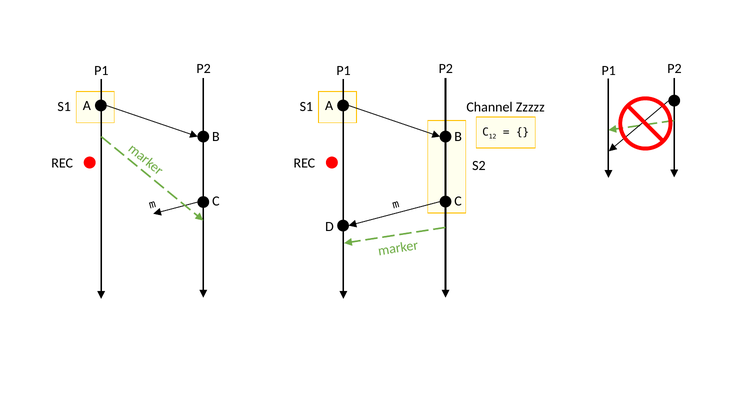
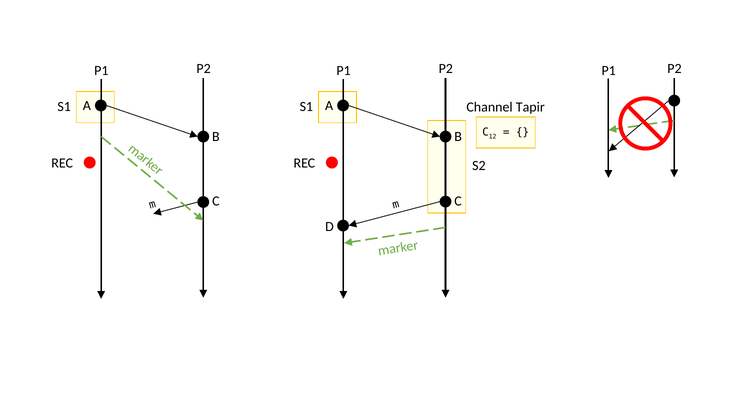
Zzzzz: Zzzzz -> Tapir
